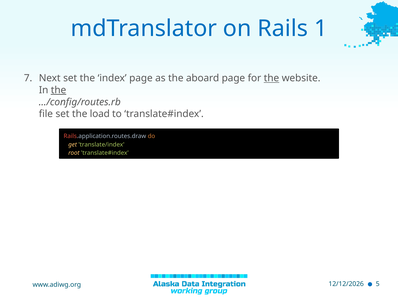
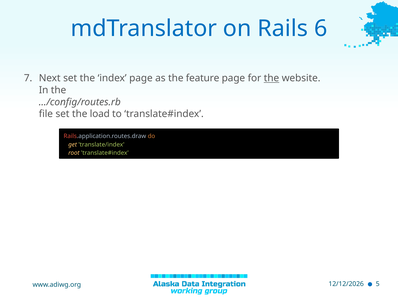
1: 1 -> 6
aboard: aboard -> feature
the at (59, 90) underline: present -> none
